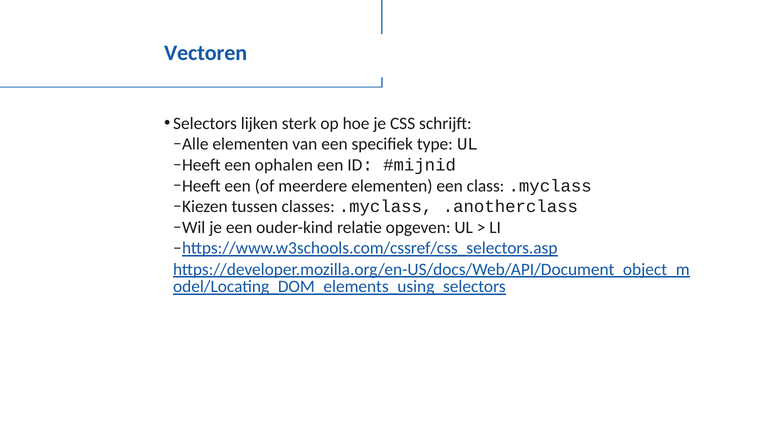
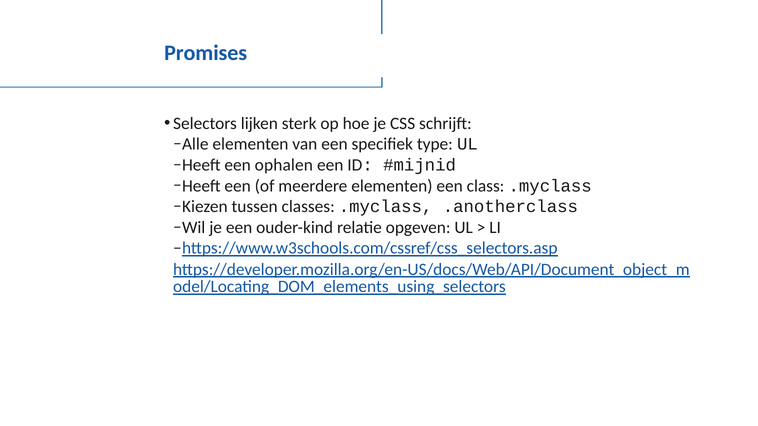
Vectoren: Vectoren -> Promises
